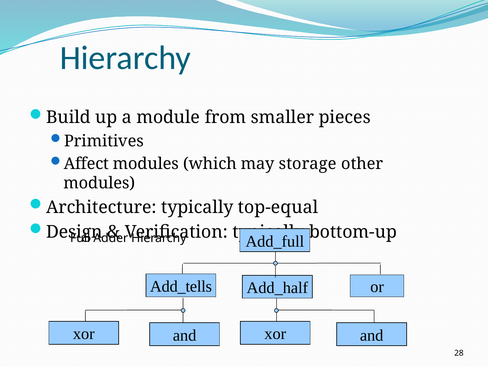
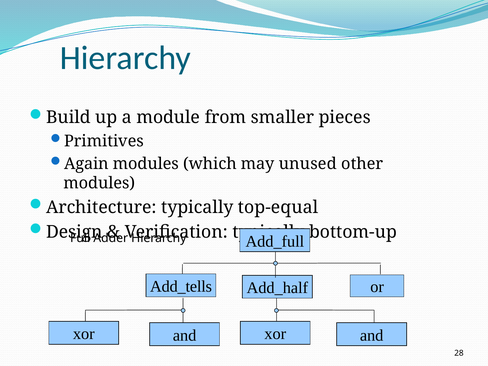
Affect: Affect -> Again
storage: storage -> unused
